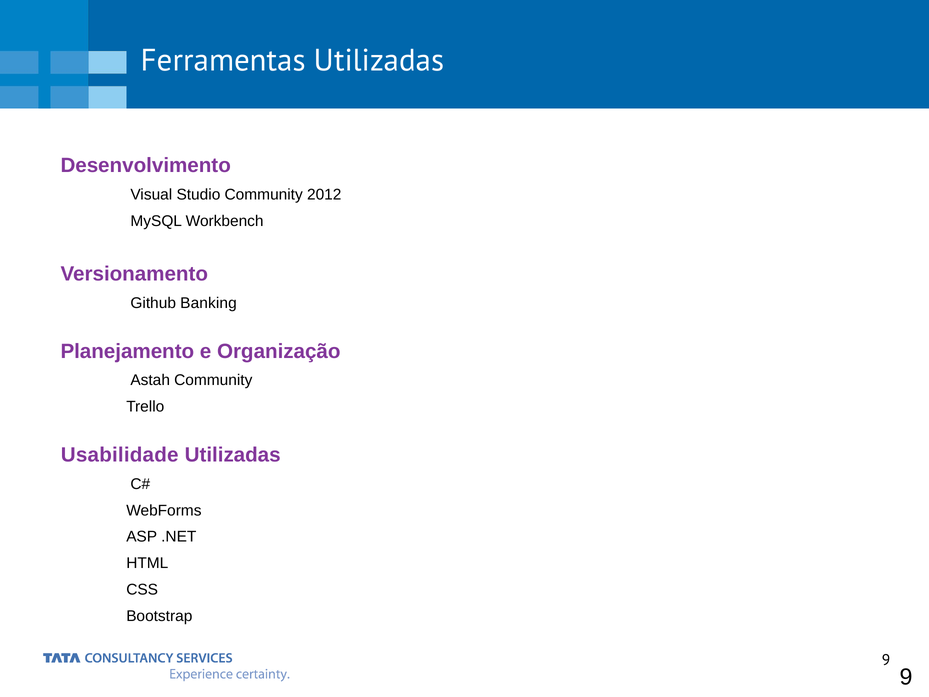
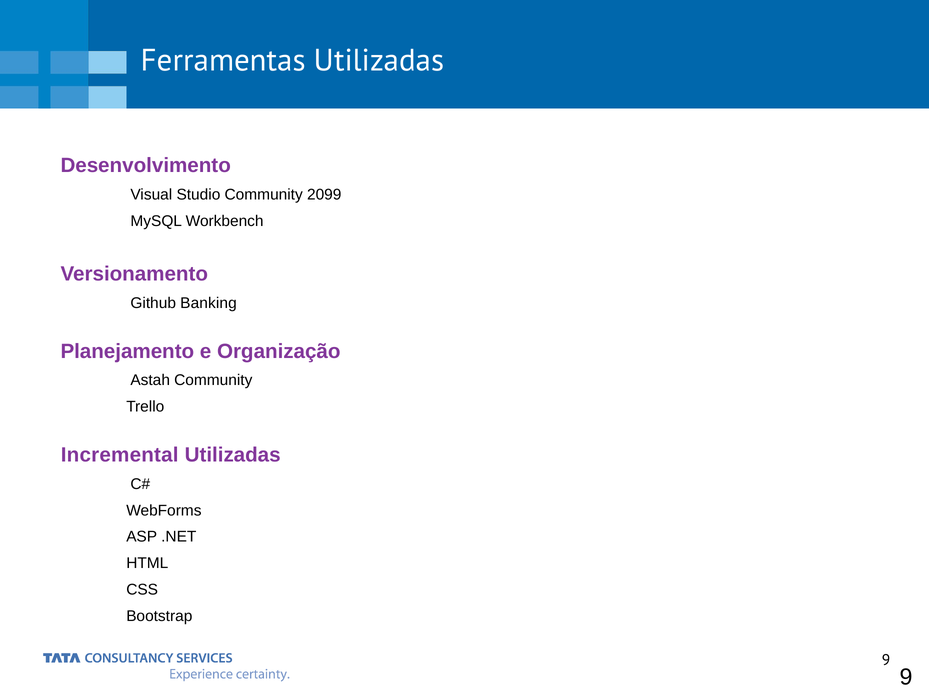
2012: 2012 -> 2099
Usabilidade: Usabilidade -> Incremental
